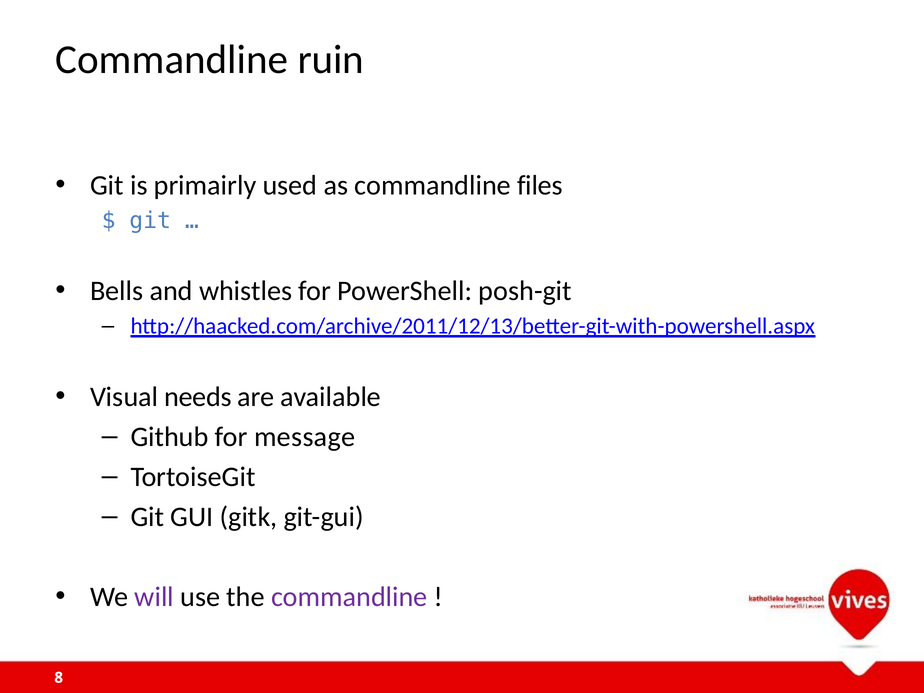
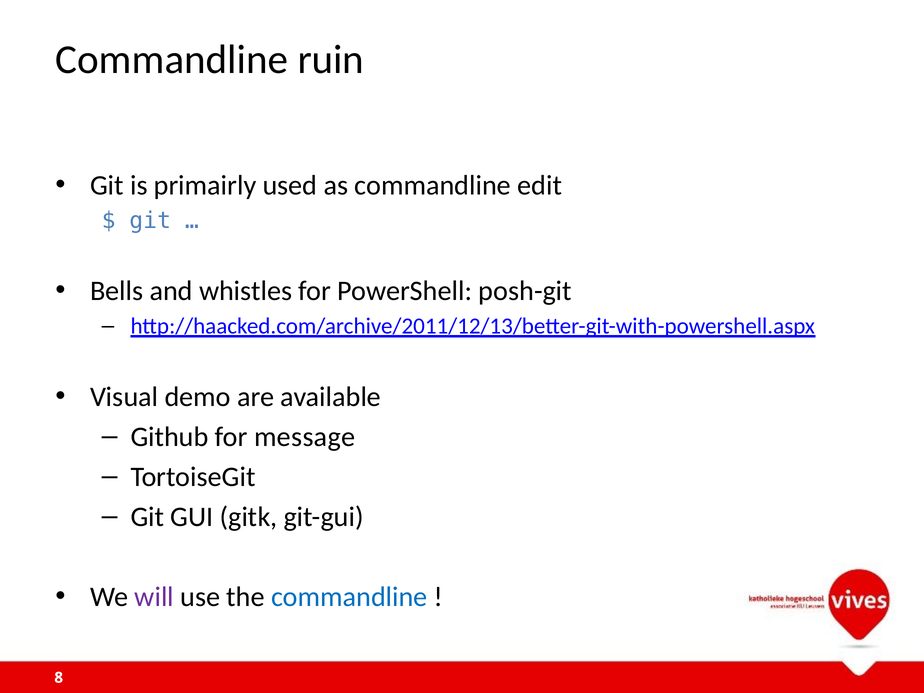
files: files -> edit
needs: needs -> demo
commandline at (349, 597) colour: purple -> blue
